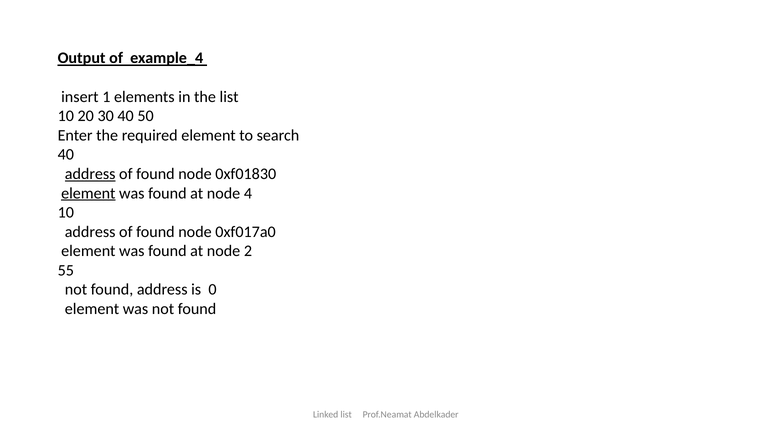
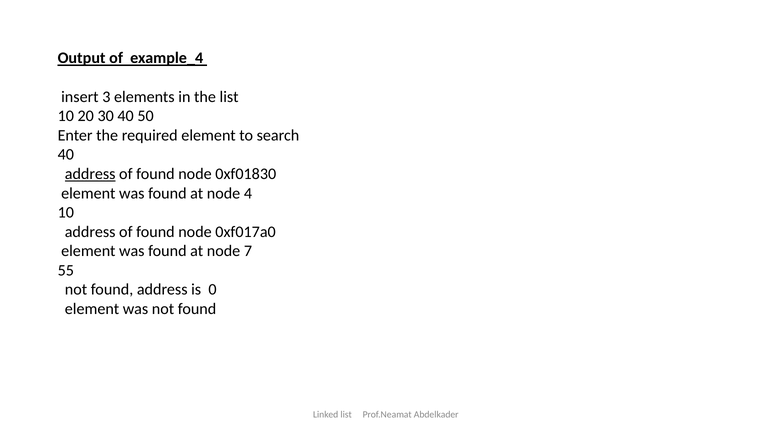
1: 1 -> 3
element at (88, 193) underline: present -> none
2: 2 -> 7
